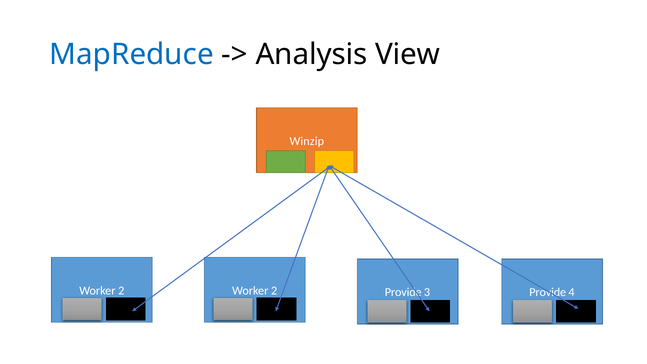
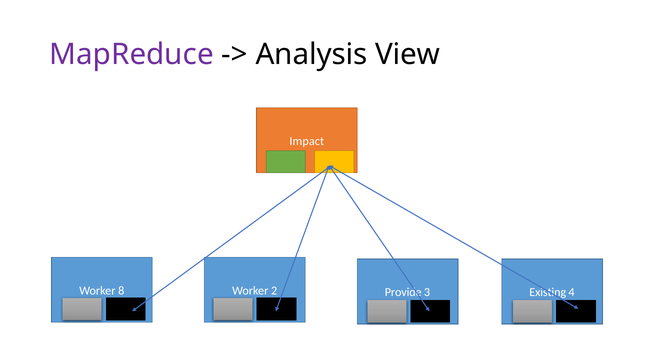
MapReduce colour: blue -> purple
Winzip: Winzip -> Impact
2 at (121, 291): 2 -> 8
3 Provide: Provide -> Existing
